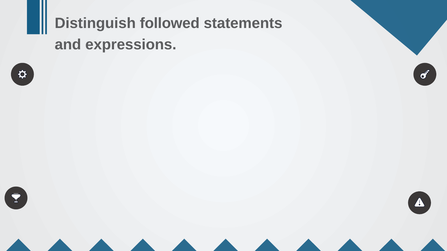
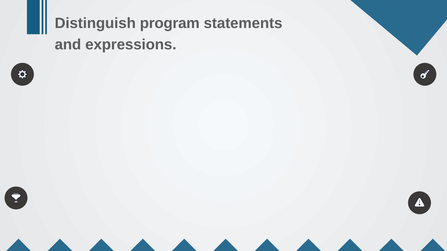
followed: followed -> program
